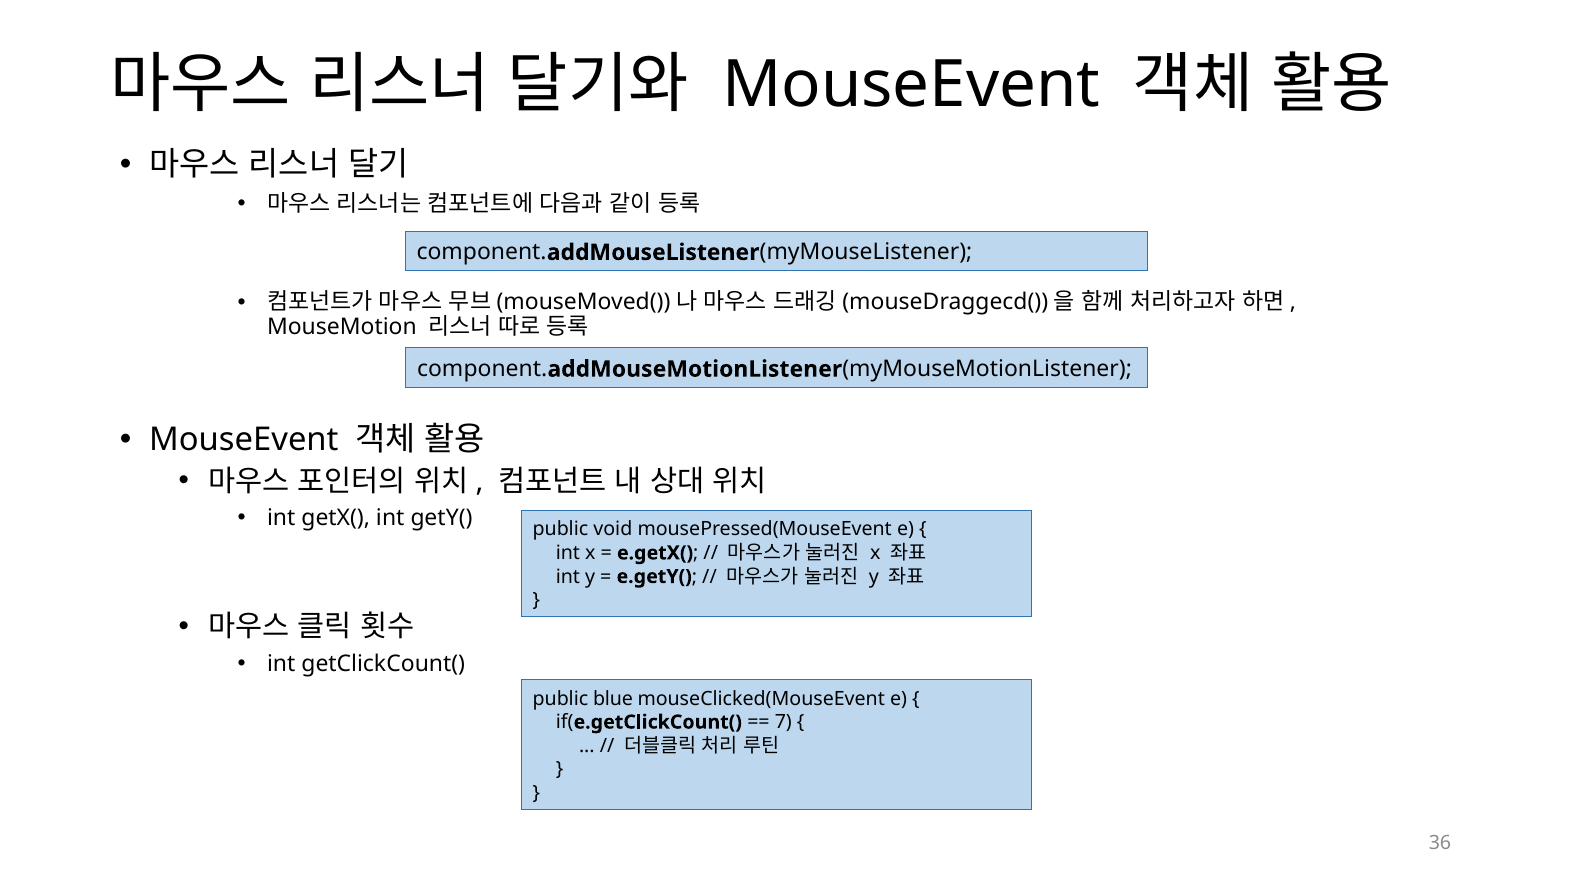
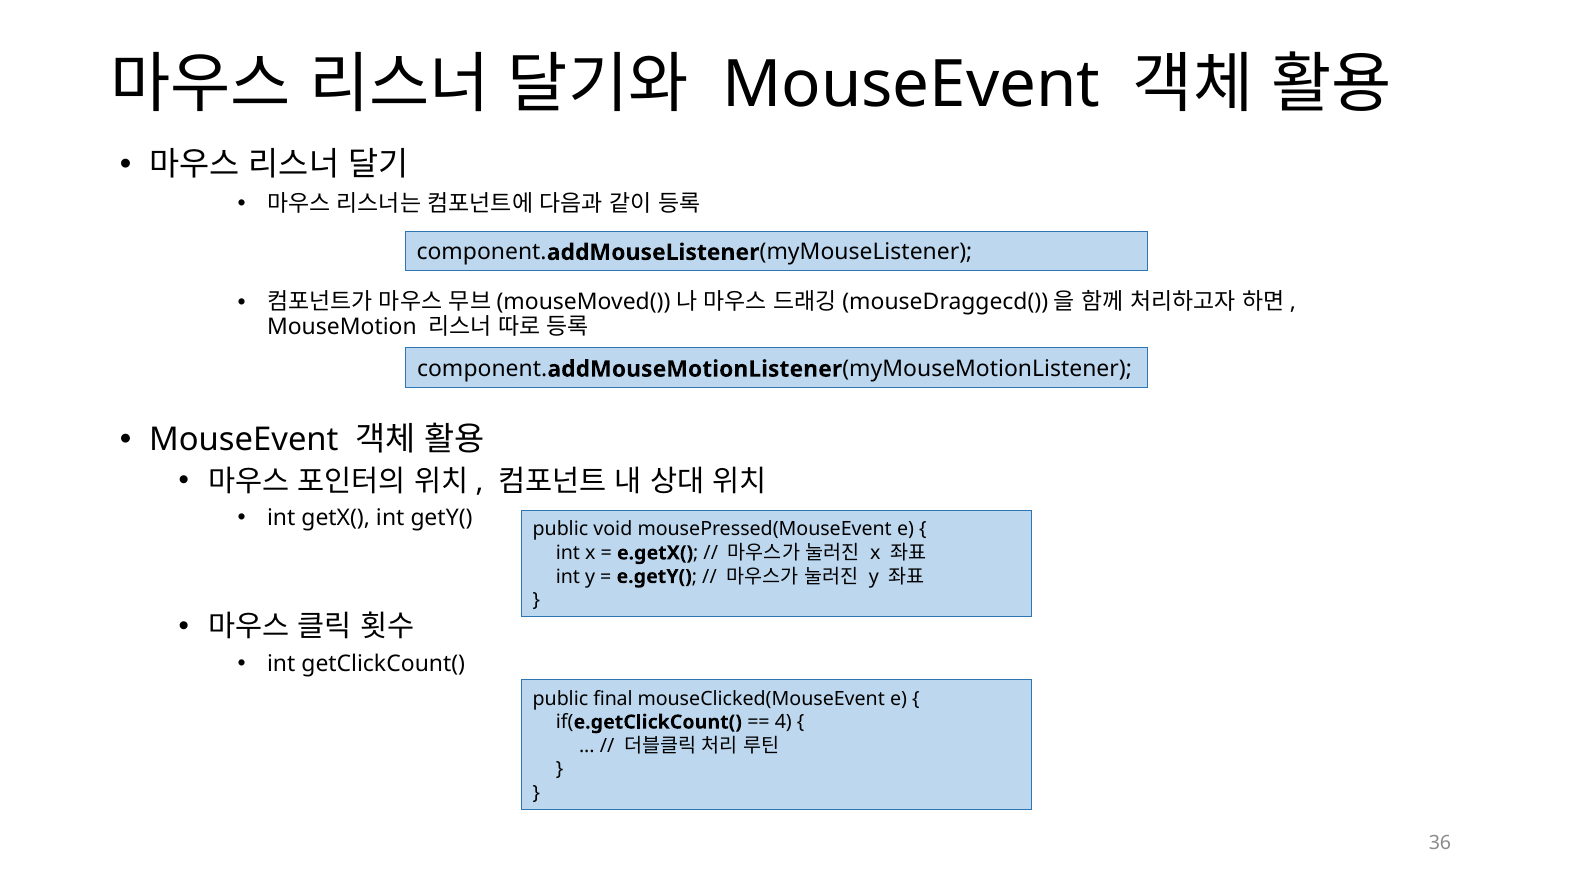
blue: blue -> final
7: 7 -> 4
